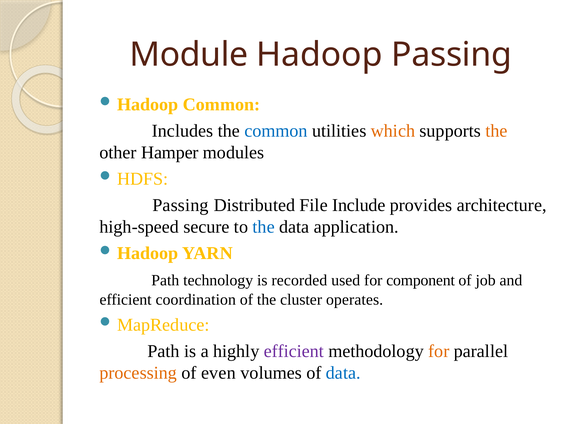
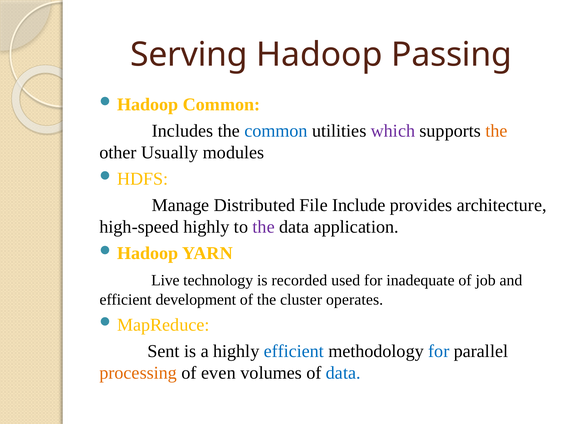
Module: Module -> Serving
which colour: orange -> purple
Hamper: Hamper -> Usually
Passing at (180, 205): Passing -> Manage
high-speed secure: secure -> highly
the at (264, 227) colour: blue -> purple
Path at (165, 281): Path -> Live
component: component -> inadequate
coordination: coordination -> development
Path at (163, 352): Path -> Sent
efficient at (294, 352) colour: purple -> blue
for at (439, 352) colour: orange -> blue
